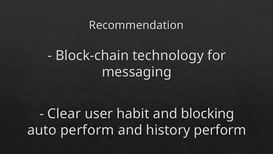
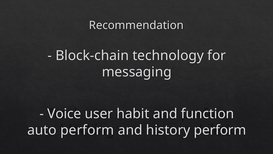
Clear: Clear -> Voice
blocking: blocking -> function
